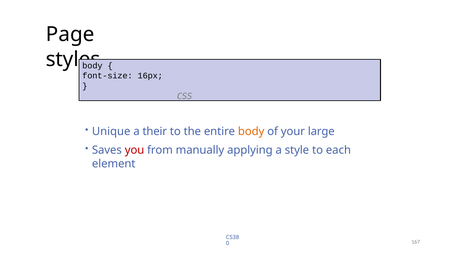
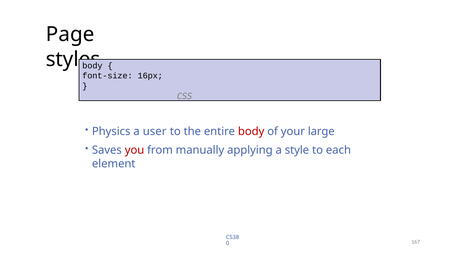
Unique: Unique -> Physics
their: their -> user
body at (251, 131) colour: orange -> red
